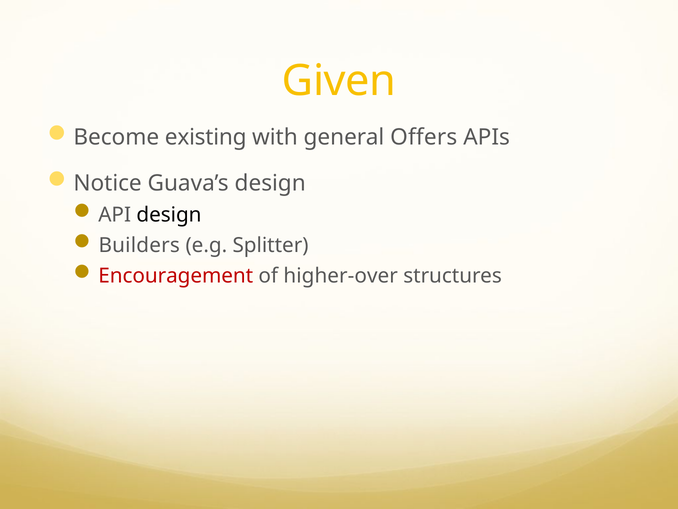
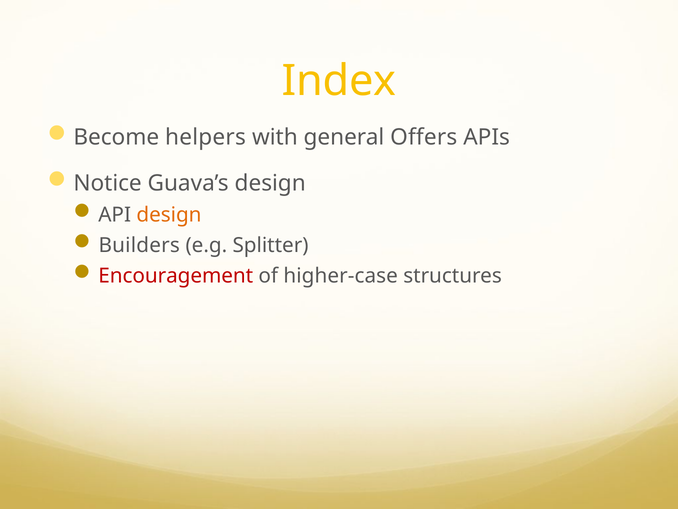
Given: Given -> Index
existing: existing -> helpers
design at (169, 215) colour: black -> orange
higher-over: higher-over -> higher-case
